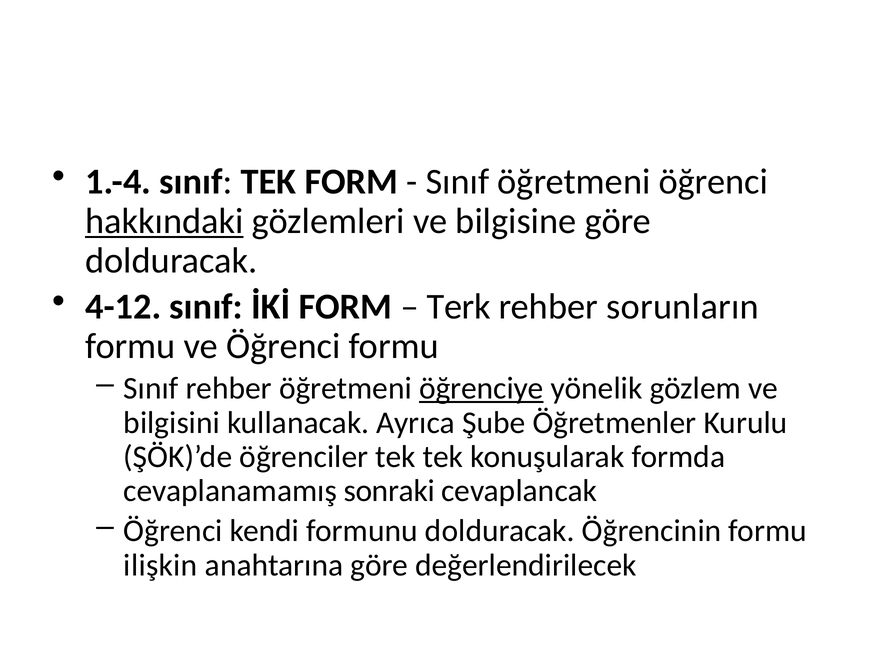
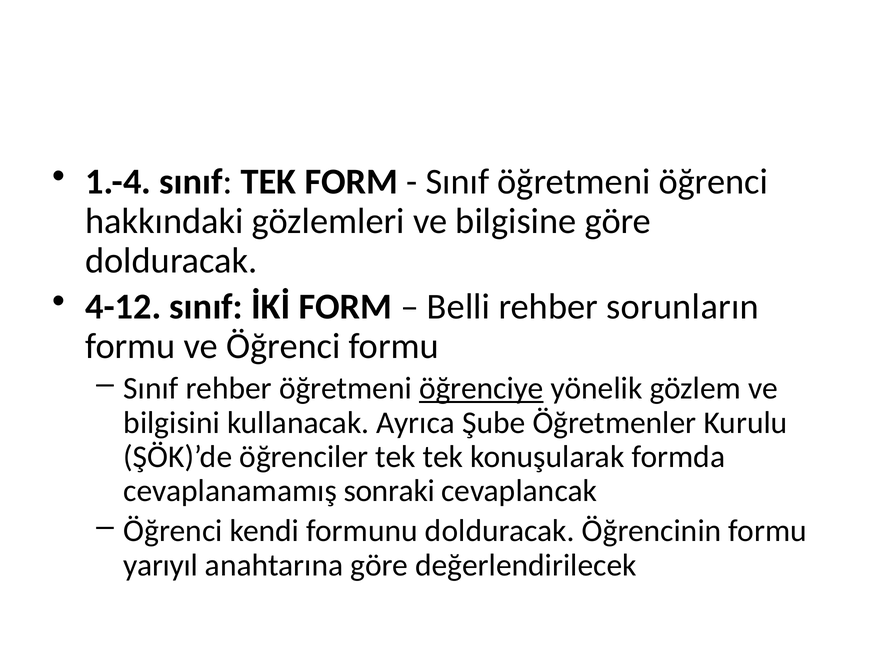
hakkındaki underline: present -> none
Terk: Terk -> Belli
ilişkin: ilişkin -> yarıyıl
